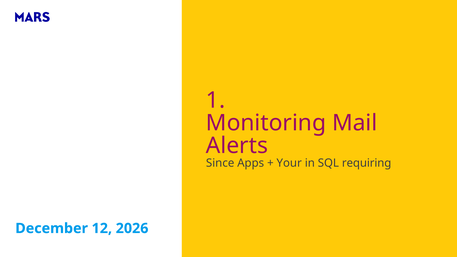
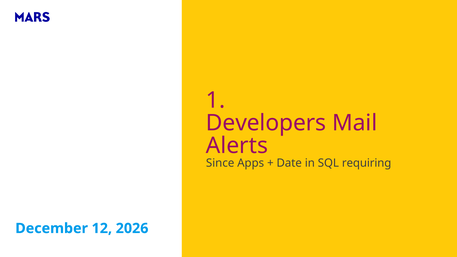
Monitoring: Monitoring -> Developers
Your: Your -> Date
